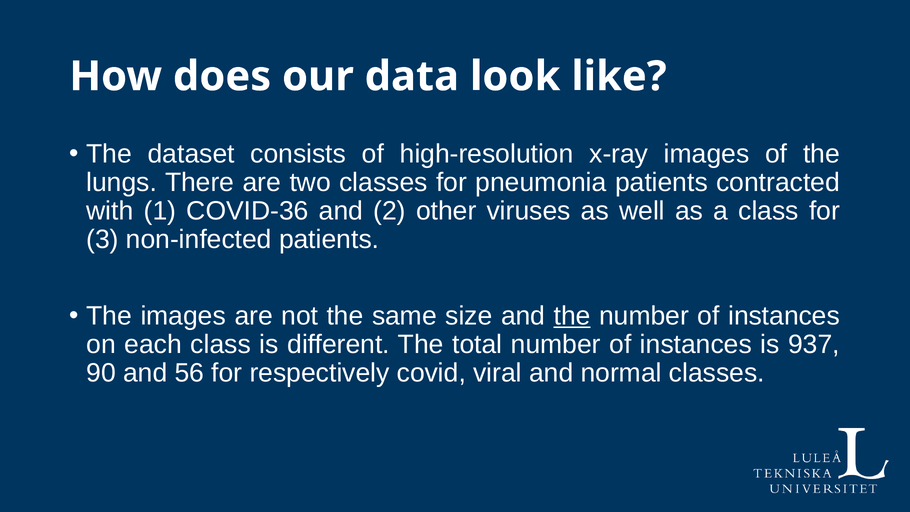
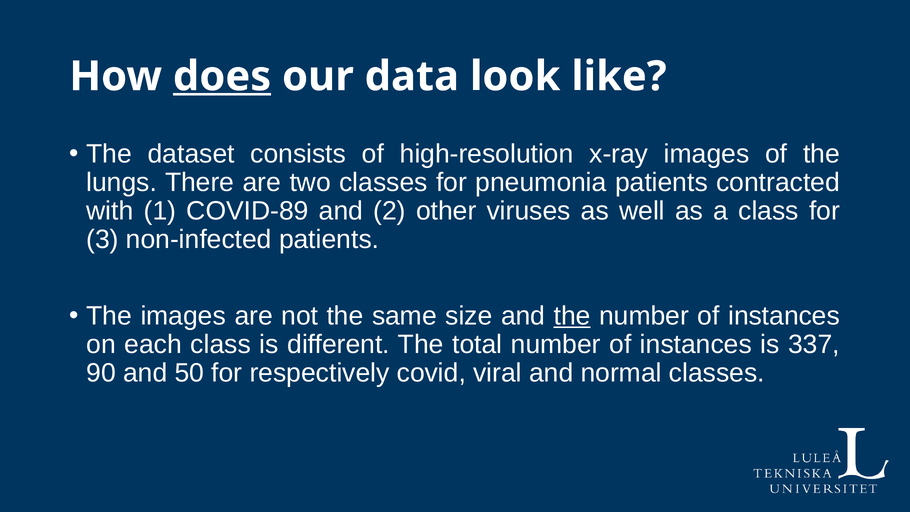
does underline: none -> present
COVID-36: COVID-36 -> COVID-89
937: 937 -> 337
56: 56 -> 50
